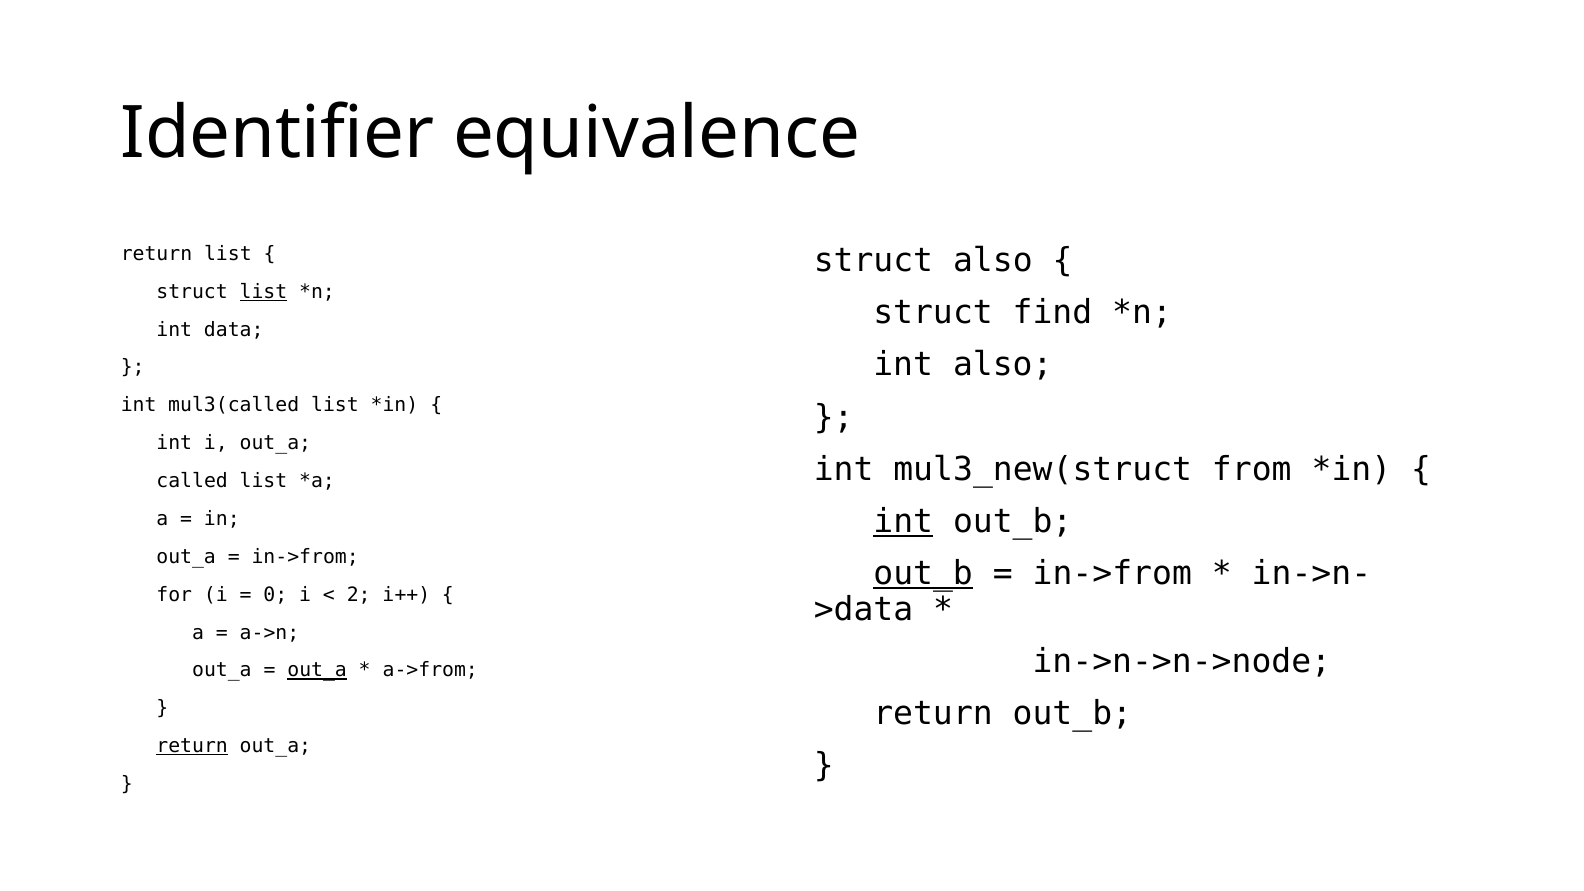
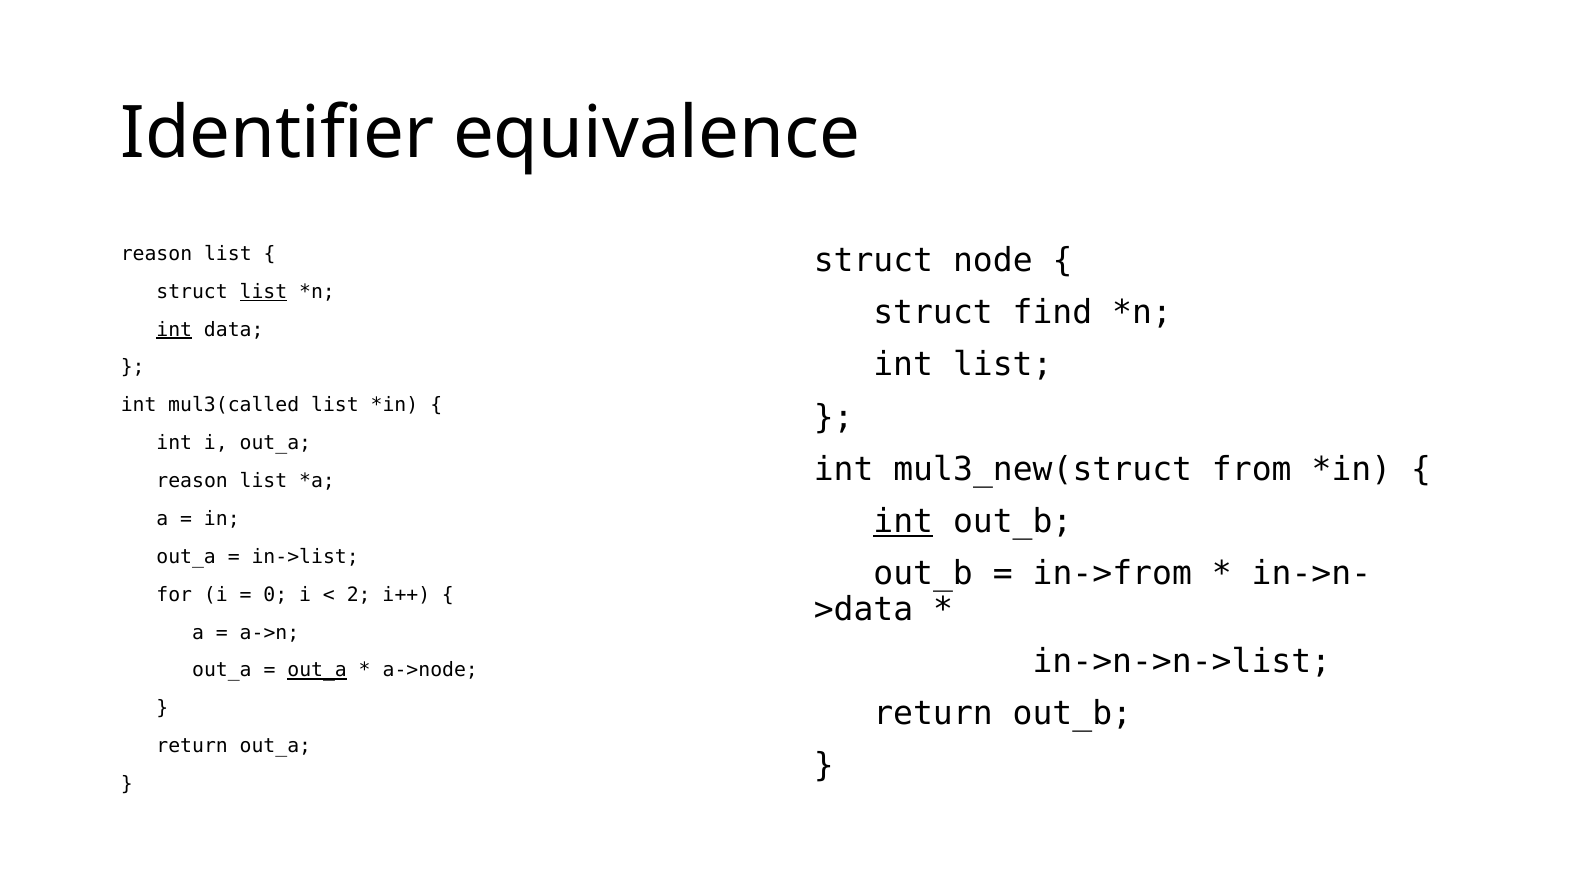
return at (156, 254): return -> reason
struct also: also -> node
int at (174, 329) underline: none -> present
int also: also -> list
called at (192, 481): called -> reason
in->from at (305, 557): in->from -> in->list
out_b at (923, 574) underline: present -> none
in->n->n->node: in->n->n->node -> in->n->n->list
a->from: a->from -> a->node
return at (192, 746) underline: present -> none
